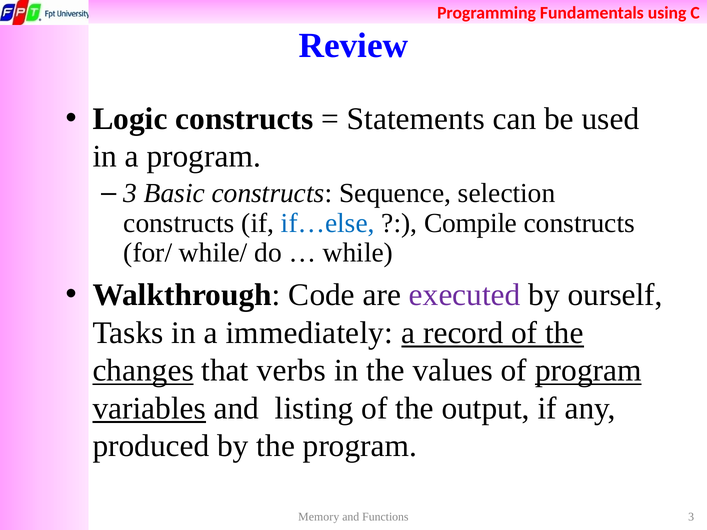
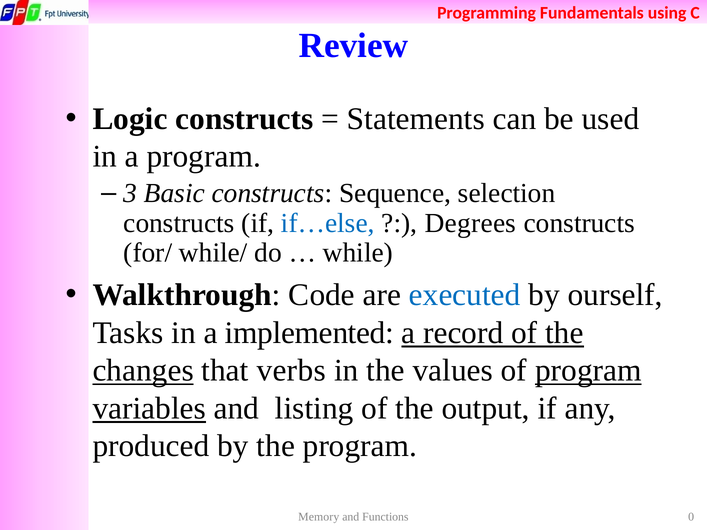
Compile: Compile -> Degrees
executed colour: purple -> blue
immediately: immediately -> implemented
3: 3 -> 0
